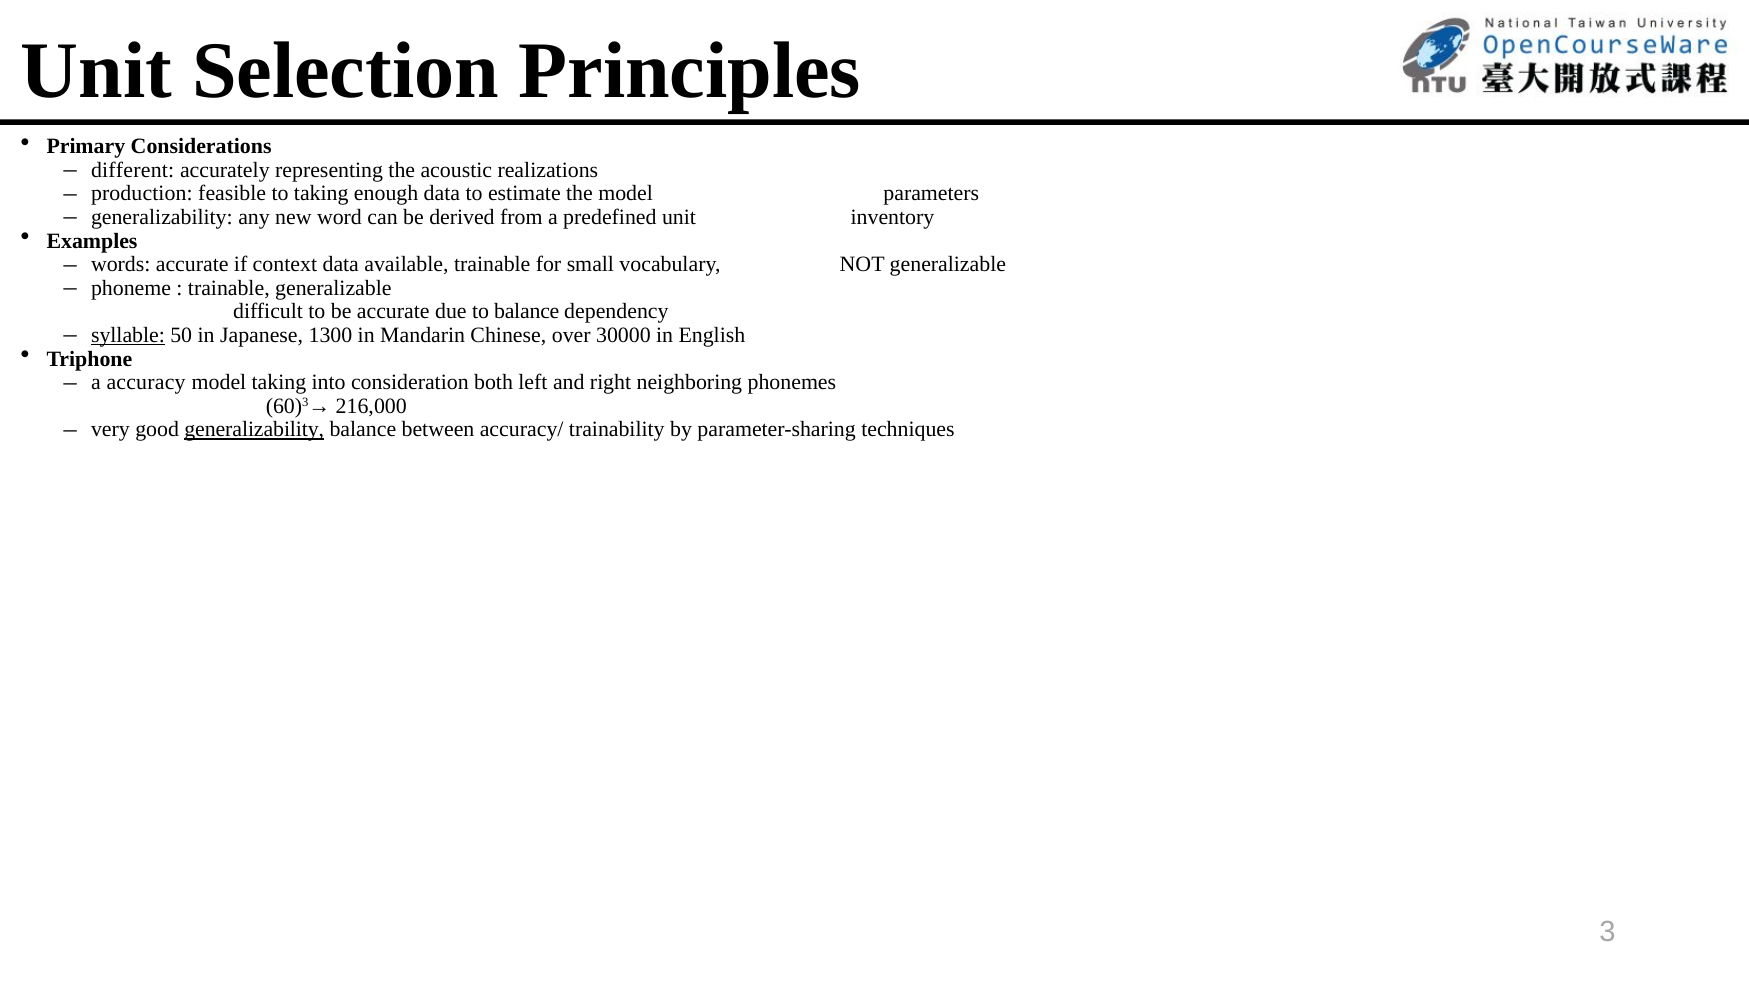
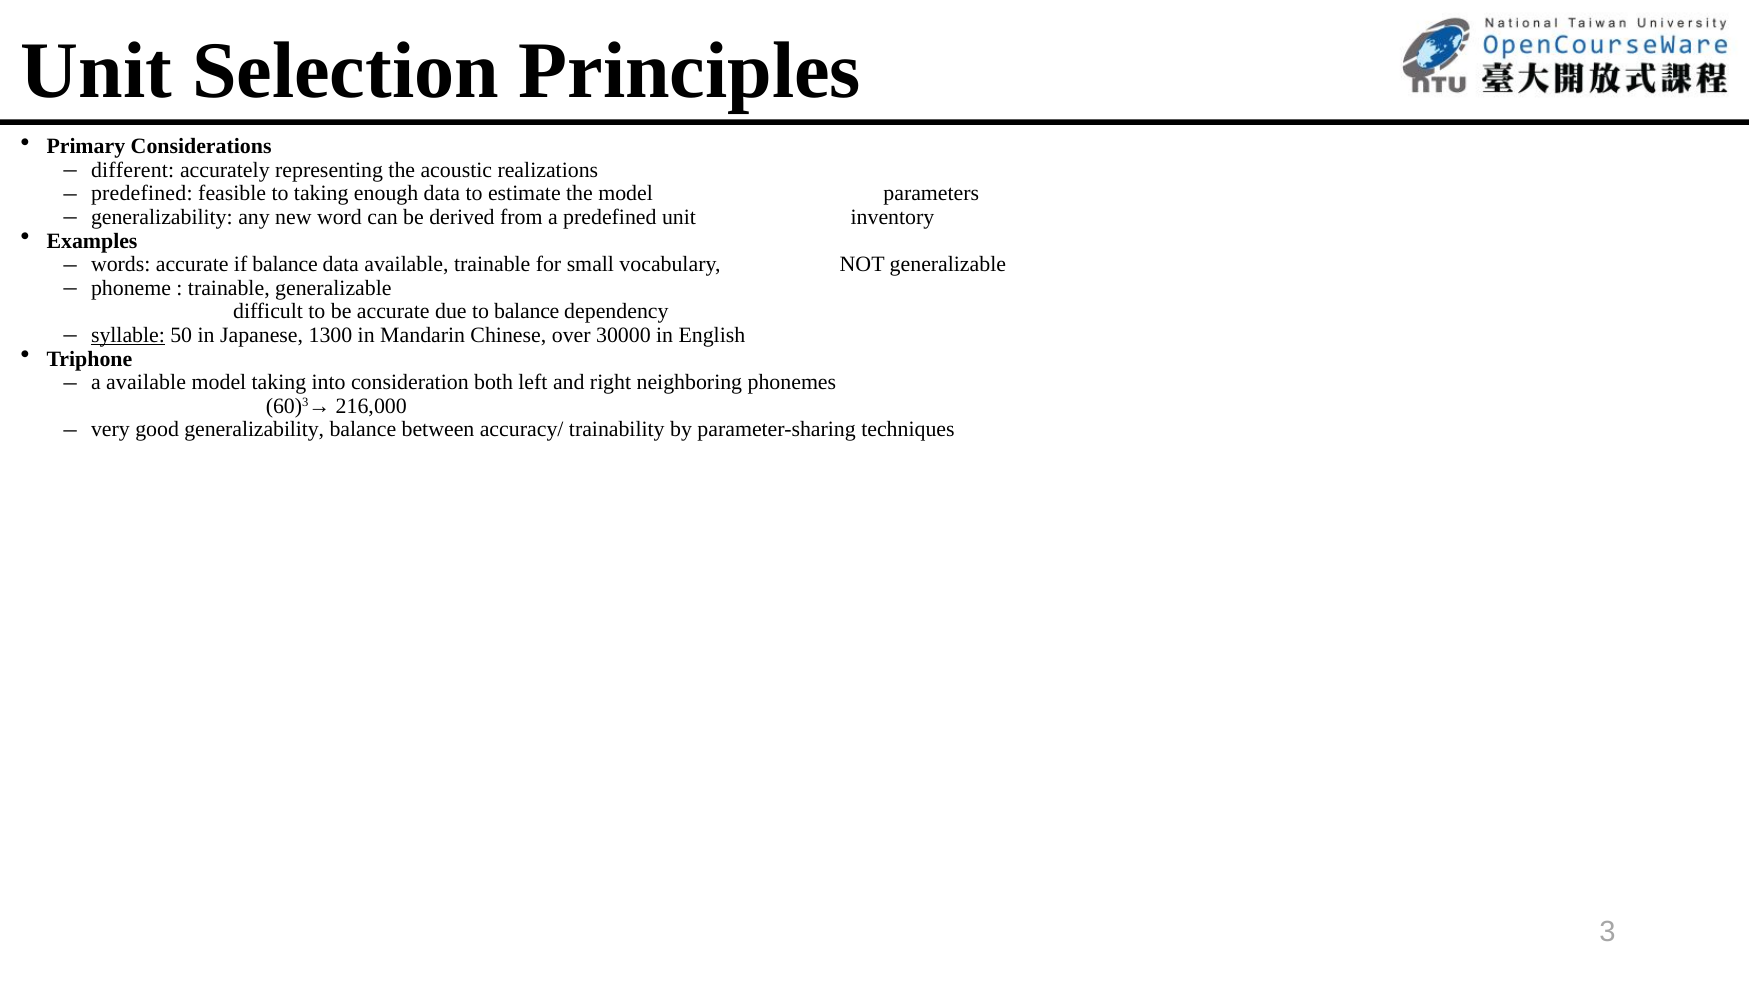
production at (142, 194): production -> predefined
if context: context -> balance
a accuracy: accuracy -> available
generalizability at (254, 430) underline: present -> none
